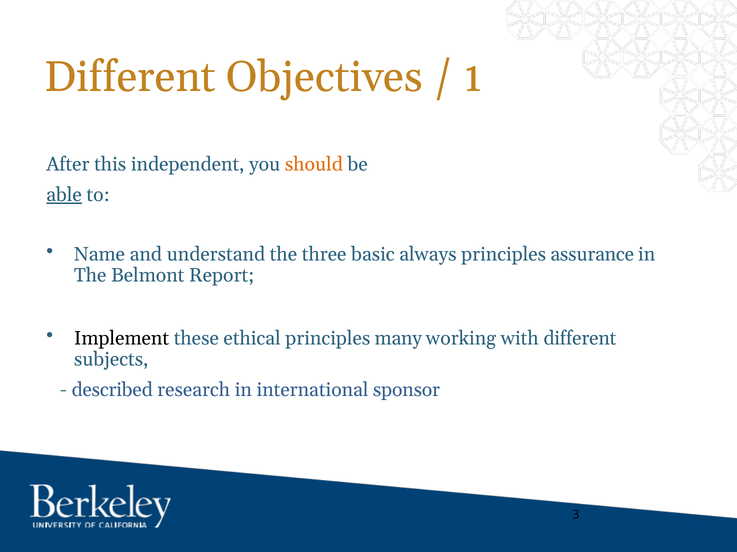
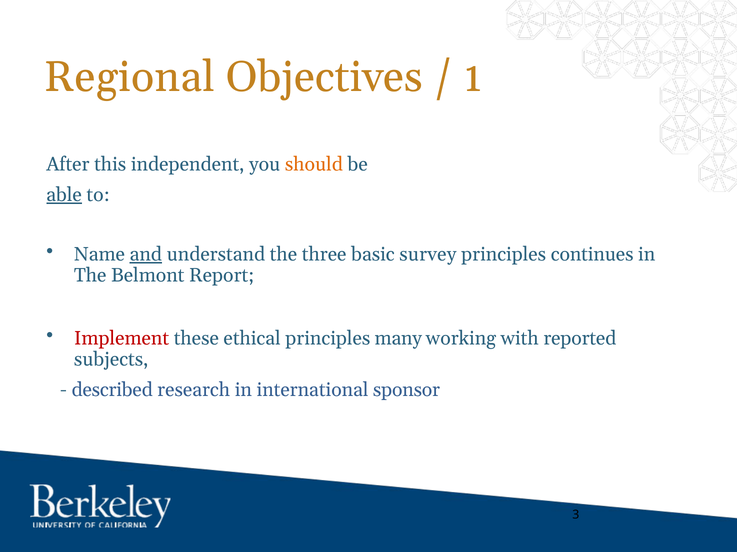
Different at (130, 77): Different -> Regional
and underline: none -> present
always: always -> survey
assurance: assurance -> continues
Implement colour: black -> red
with different: different -> reported
